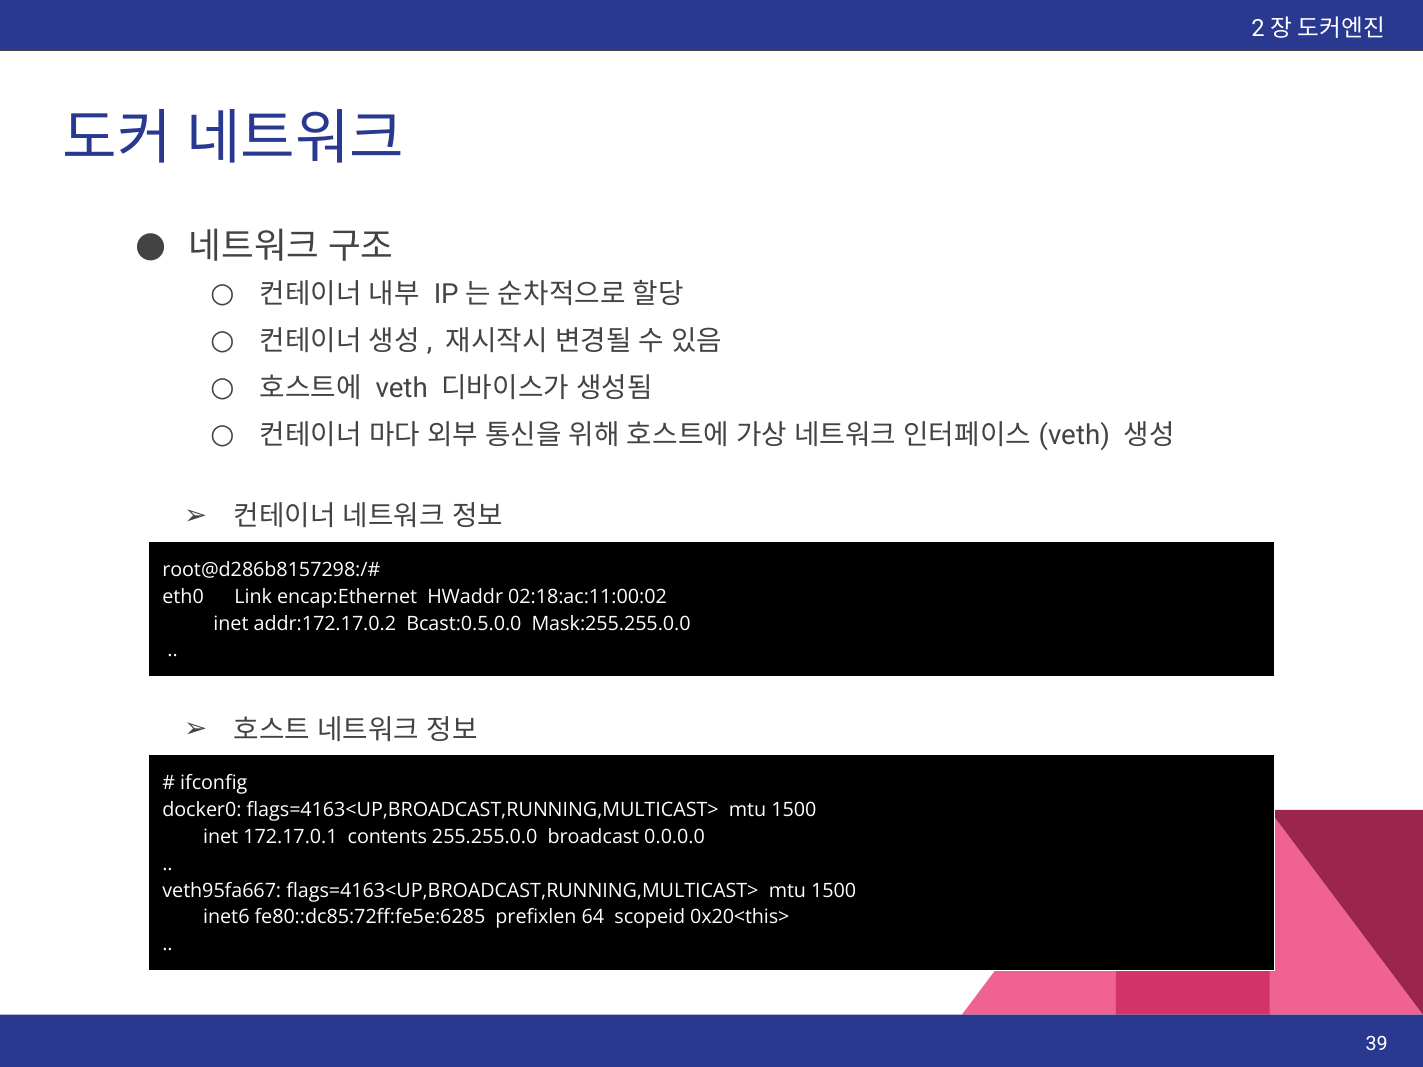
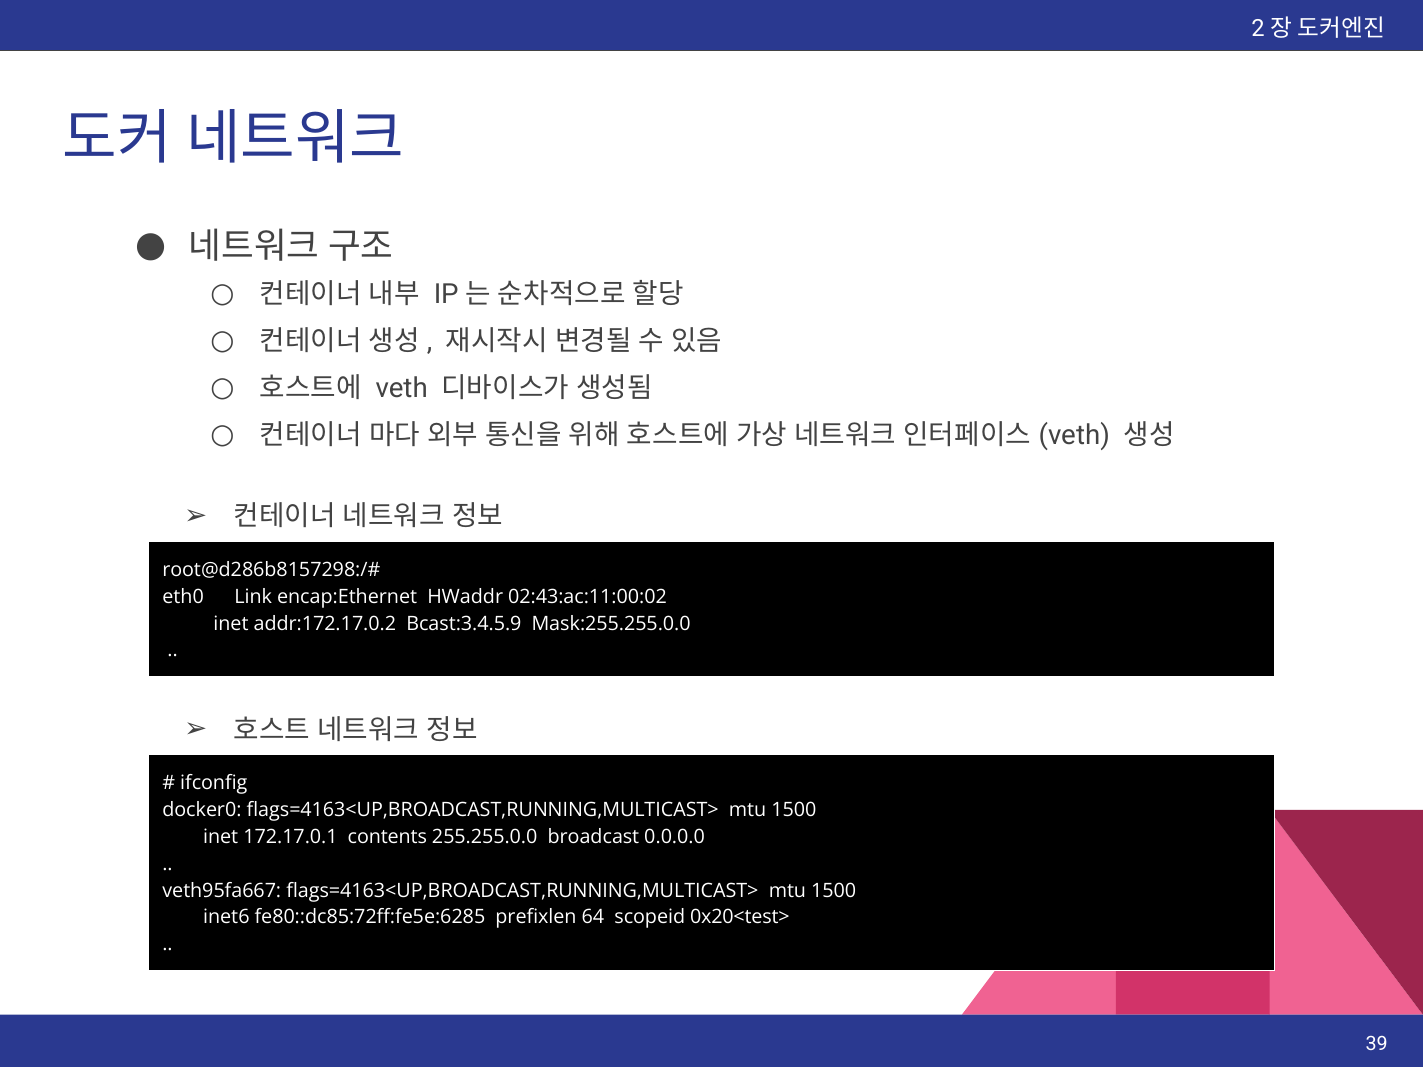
02:18:ac:11:00:02: 02:18:ac:11:00:02 -> 02:43:ac:11:00:02
Bcast:0.5.0.0: Bcast:0.5.0.0 -> Bcast:3.4.5.9
0x20<this>: 0x20<this> -> 0x20<test>
